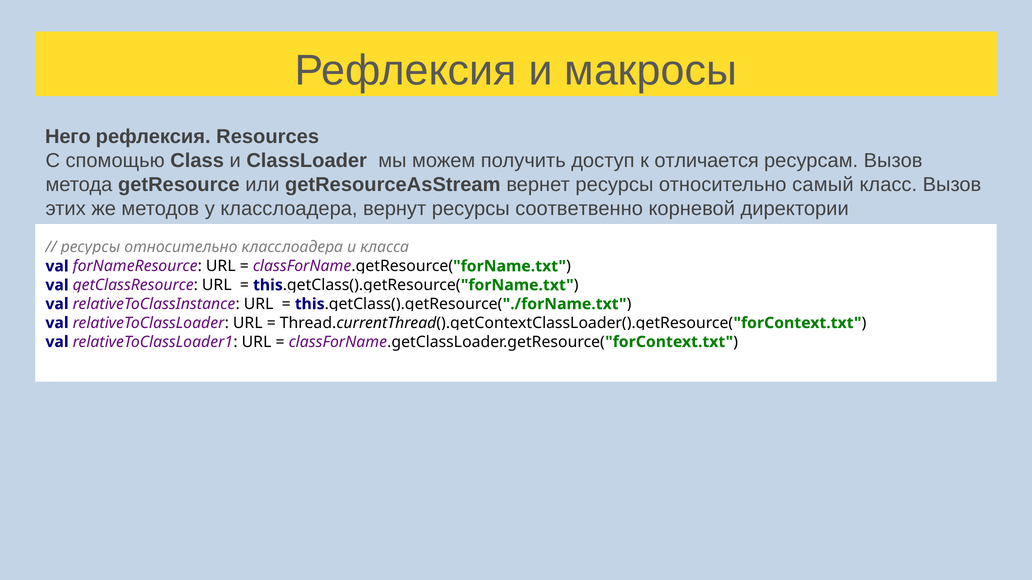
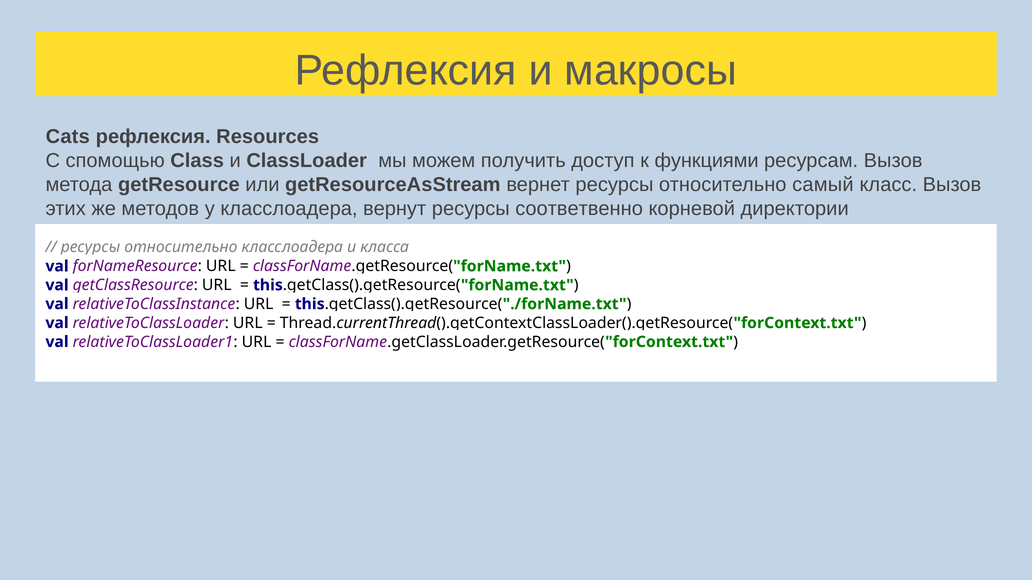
Него: Него -> Cats
отличается: отличается -> функциями
